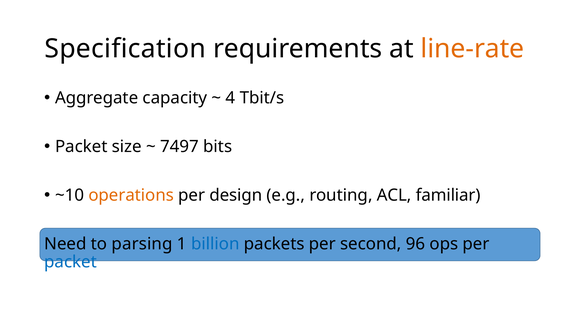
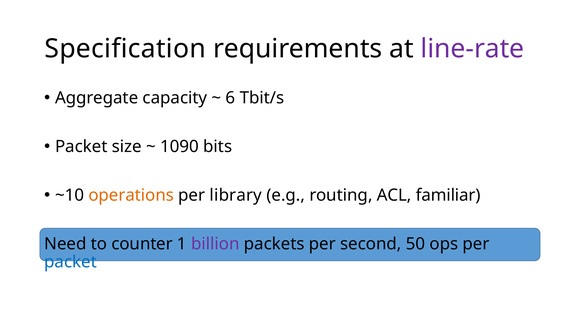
line-rate colour: orange -> purple
4: 4 -> 6
7497: 7497 -> 1090
design: design -> library
parsing: parsing -> counter
billion colour: blue -> purple
96: 96 -> 50
